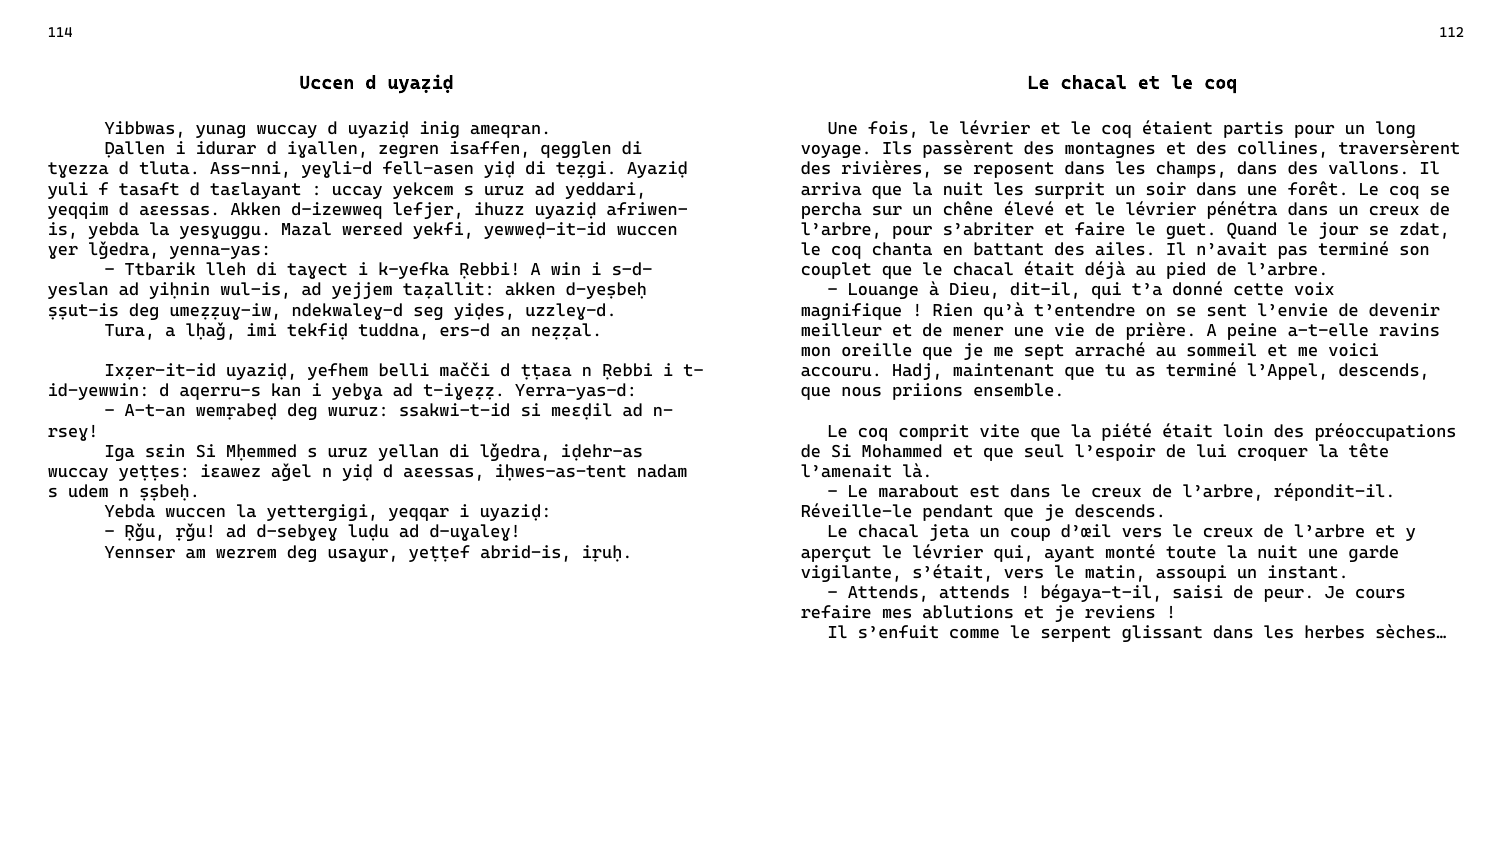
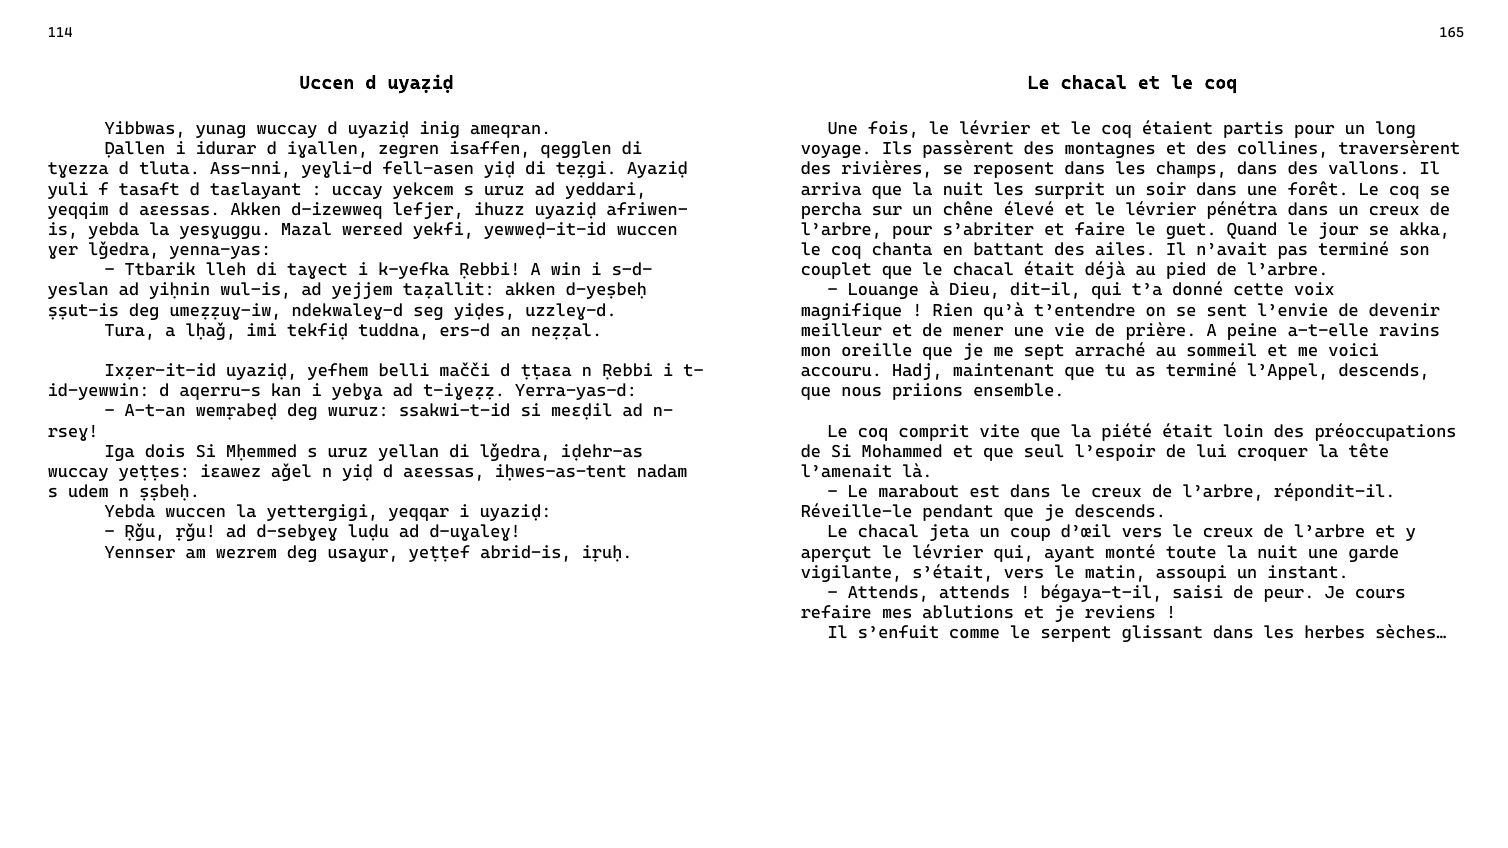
112: 112 -> 165
zdat: zdat -> akka
sɛin: sɛin -> dois
